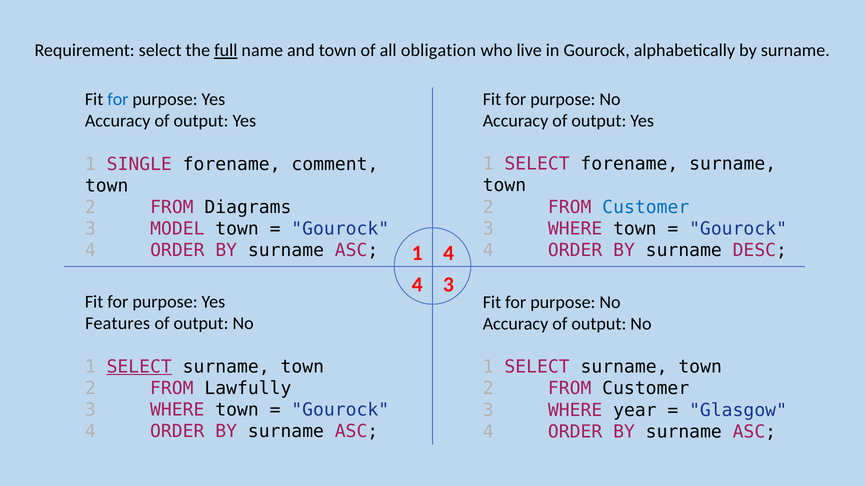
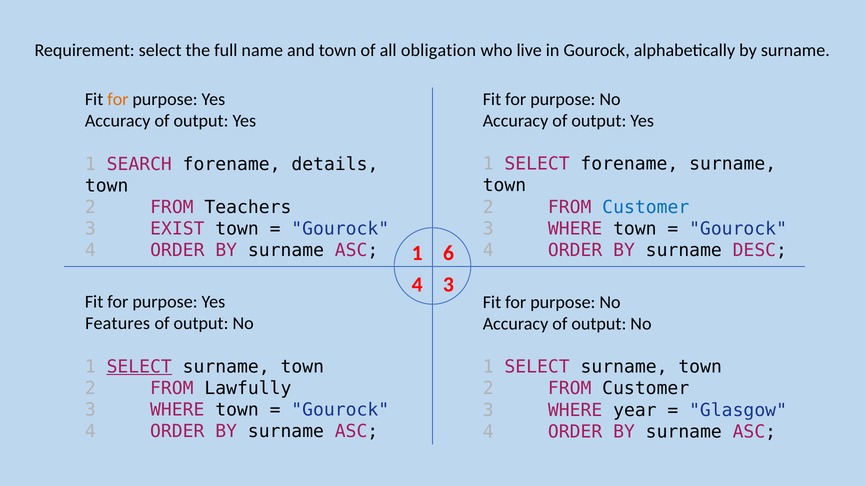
full underline: present -> none
for at (118, 99) colour: blue -> orange
SINGLE: SINGLE -> SEARCH
comment: comment -> details
Diagrams: Diagrams -> Teachers
MODEL: MODEL -> EXIST
1 4: 4 -> 6
